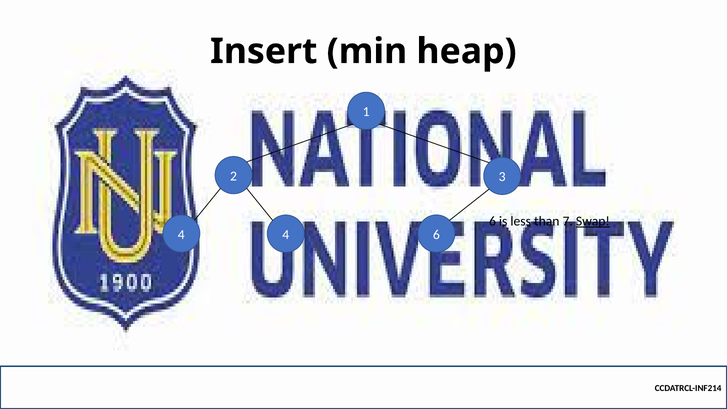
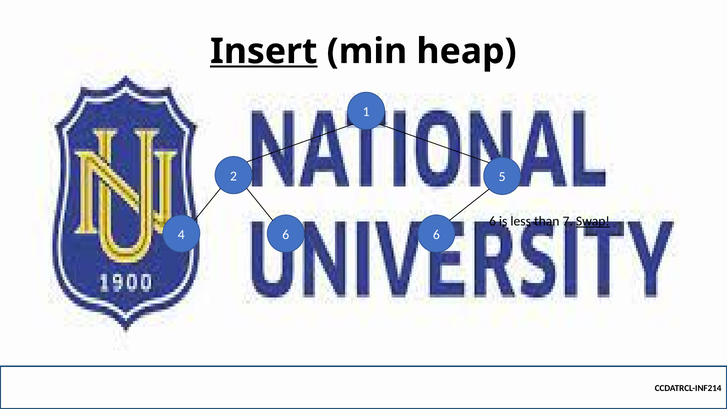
Insert underline: none -> present
3: 3 -> 5
4 4: 4 -> 6
